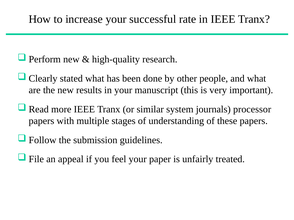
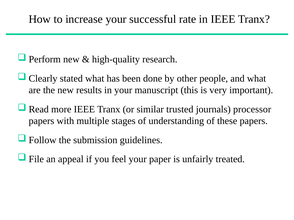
system: system -> trusted
